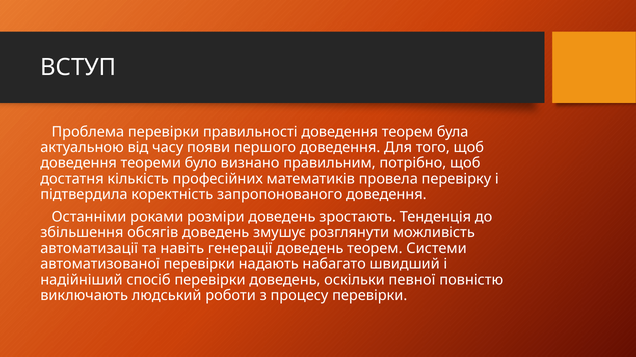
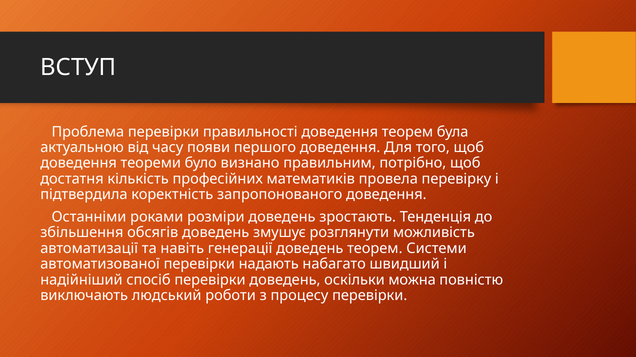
певної: певної -> можна
